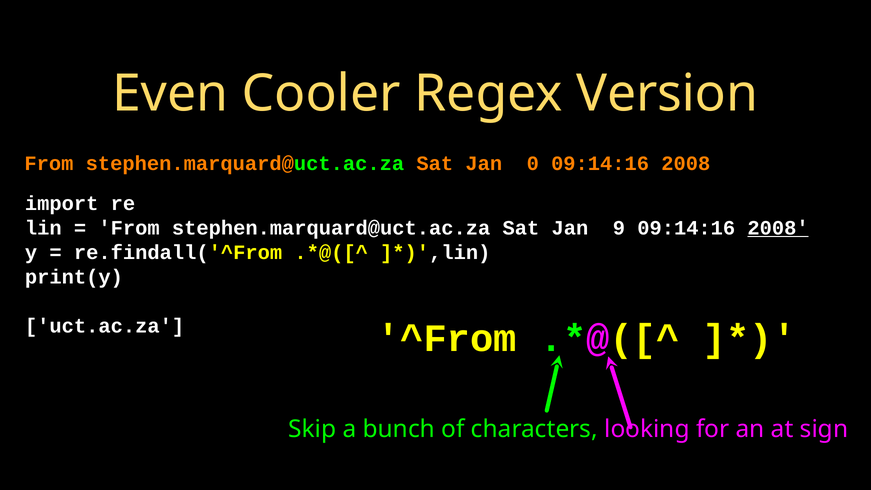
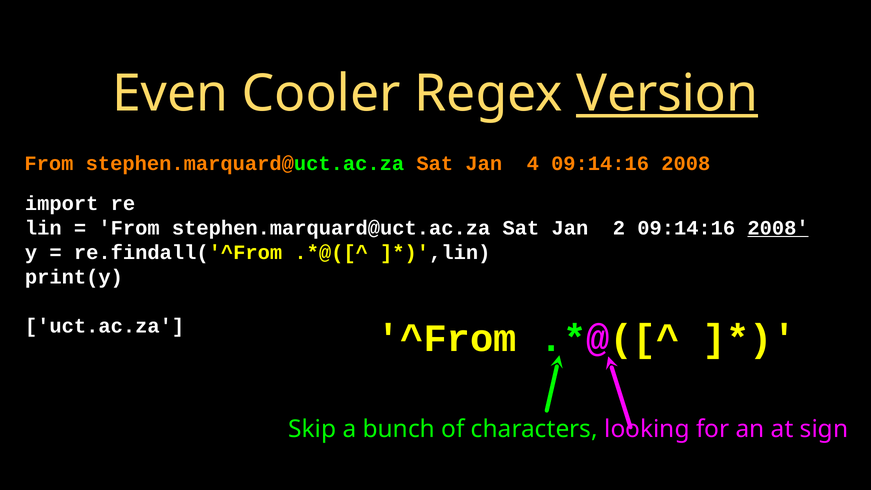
Version underline: none -> present
0: 0 -> 4
9: 9 -> 2
